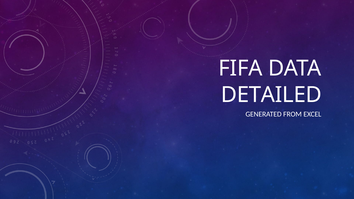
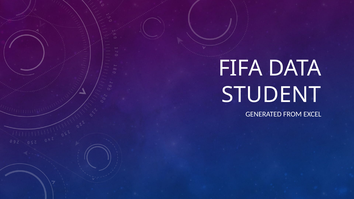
DETAILED: DETAILED -> STUDENT
